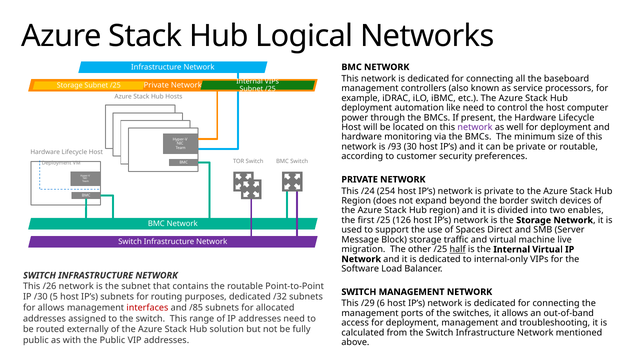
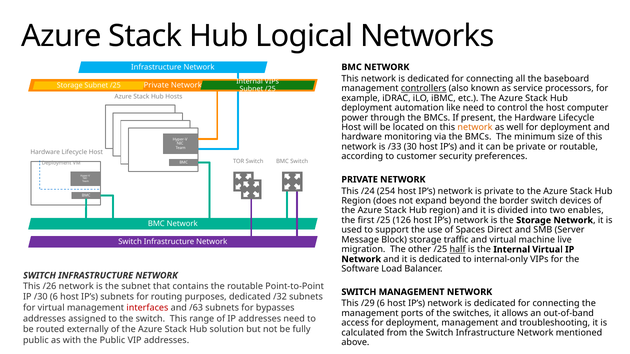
controllers underline: none -> present
network at (475, 127) colour: purple -> orange
/93: /93 -> /33
/30 5: 5 -> 6
for allows: allows -> virtual
/85: /85 -> /63
allocated: allocated -> bypasses
